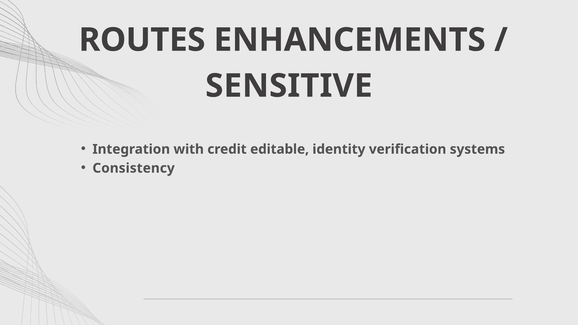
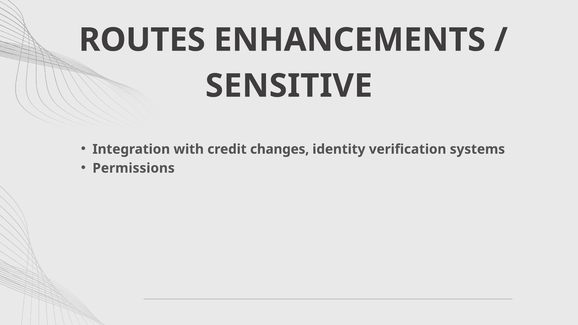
editable: editable -> changes
Consistency: Consistency -> Permissions
